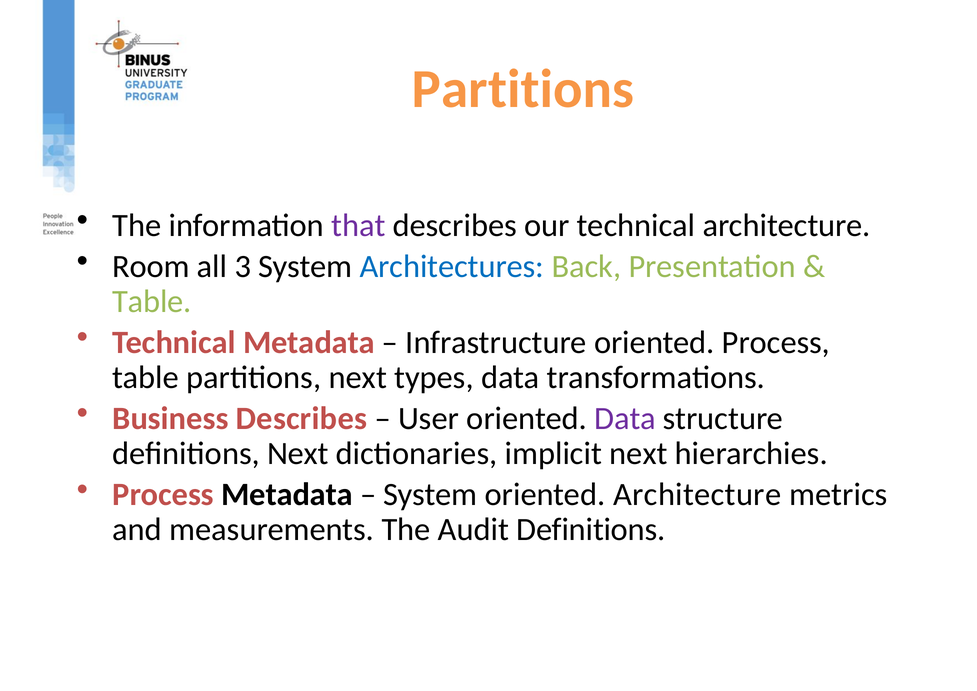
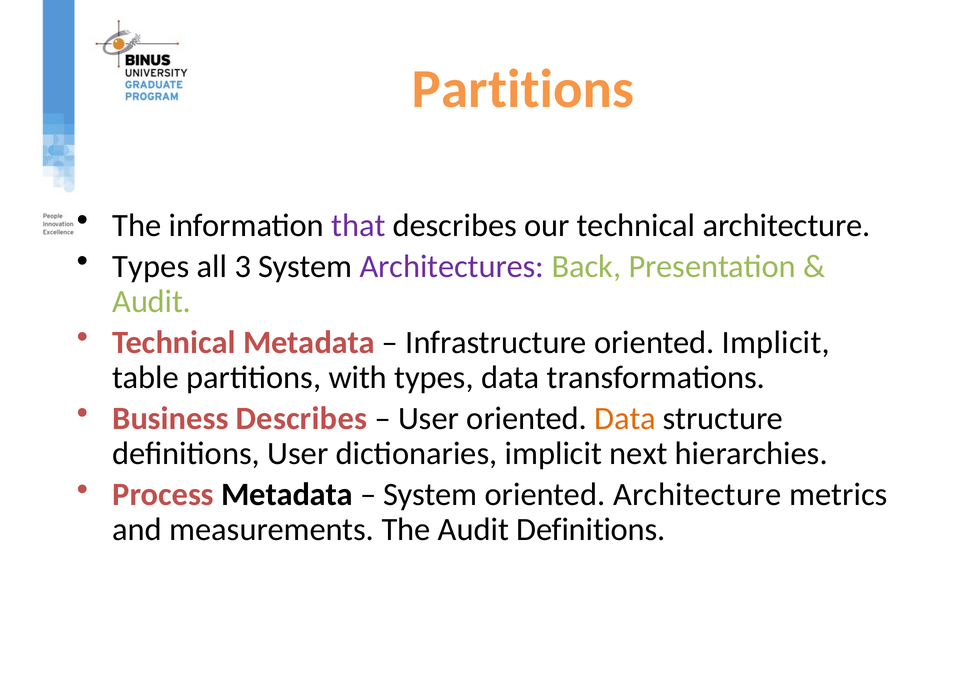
Room at (151, 267): Room -> Types
Architectures colour: blue -> purple
Table at (152, 302): Table -> Audit
oriented Process: Process -> Implicit
partitions next: next -> with
Data at (625, 419) colour: purple -> orange
definitions Next: Next -> User
